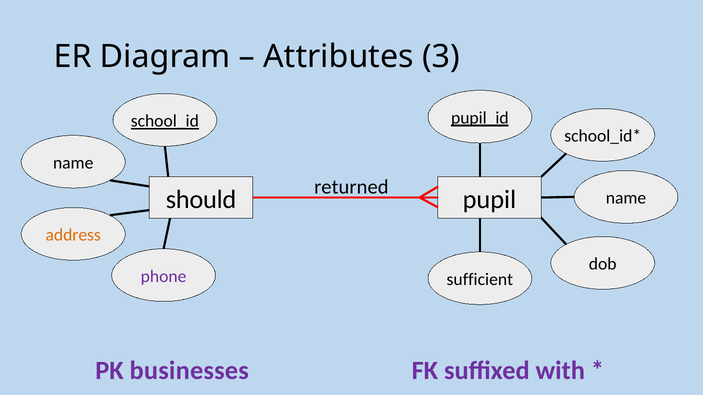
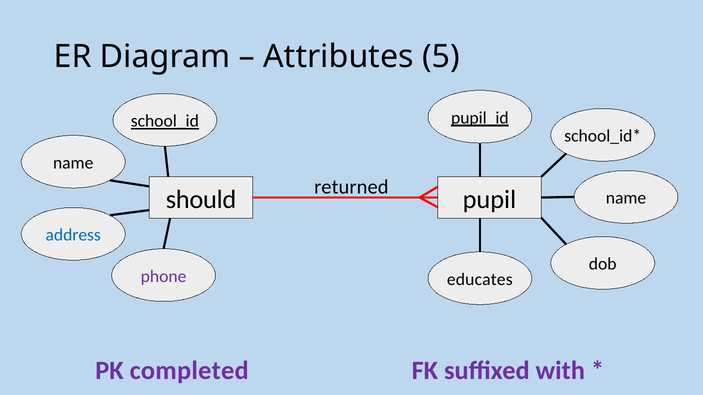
3: 3 -> 5
address colour: orange -> blue
sufficient: sufficient -> educates
businesses: businesses -> completed
